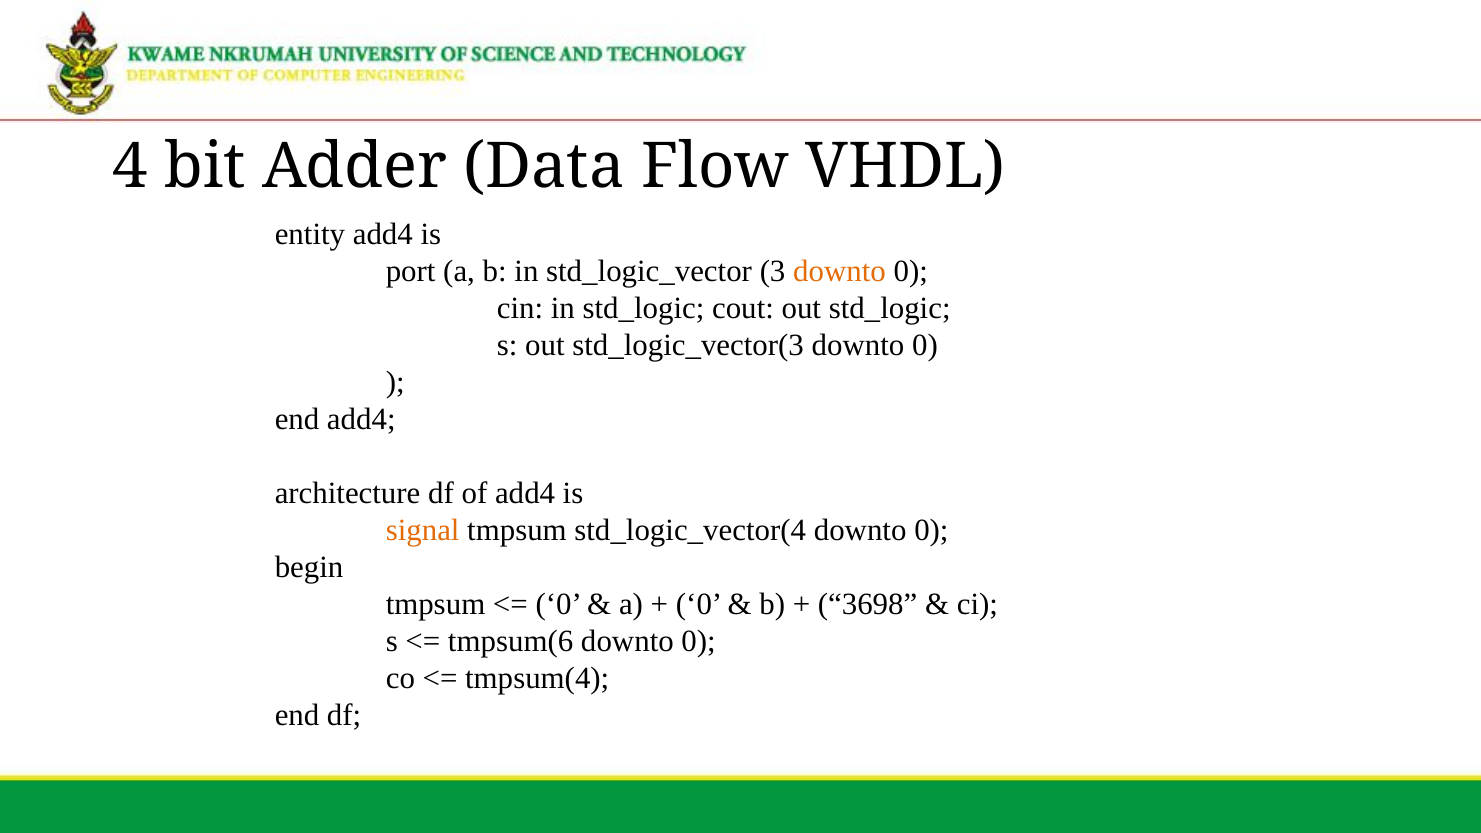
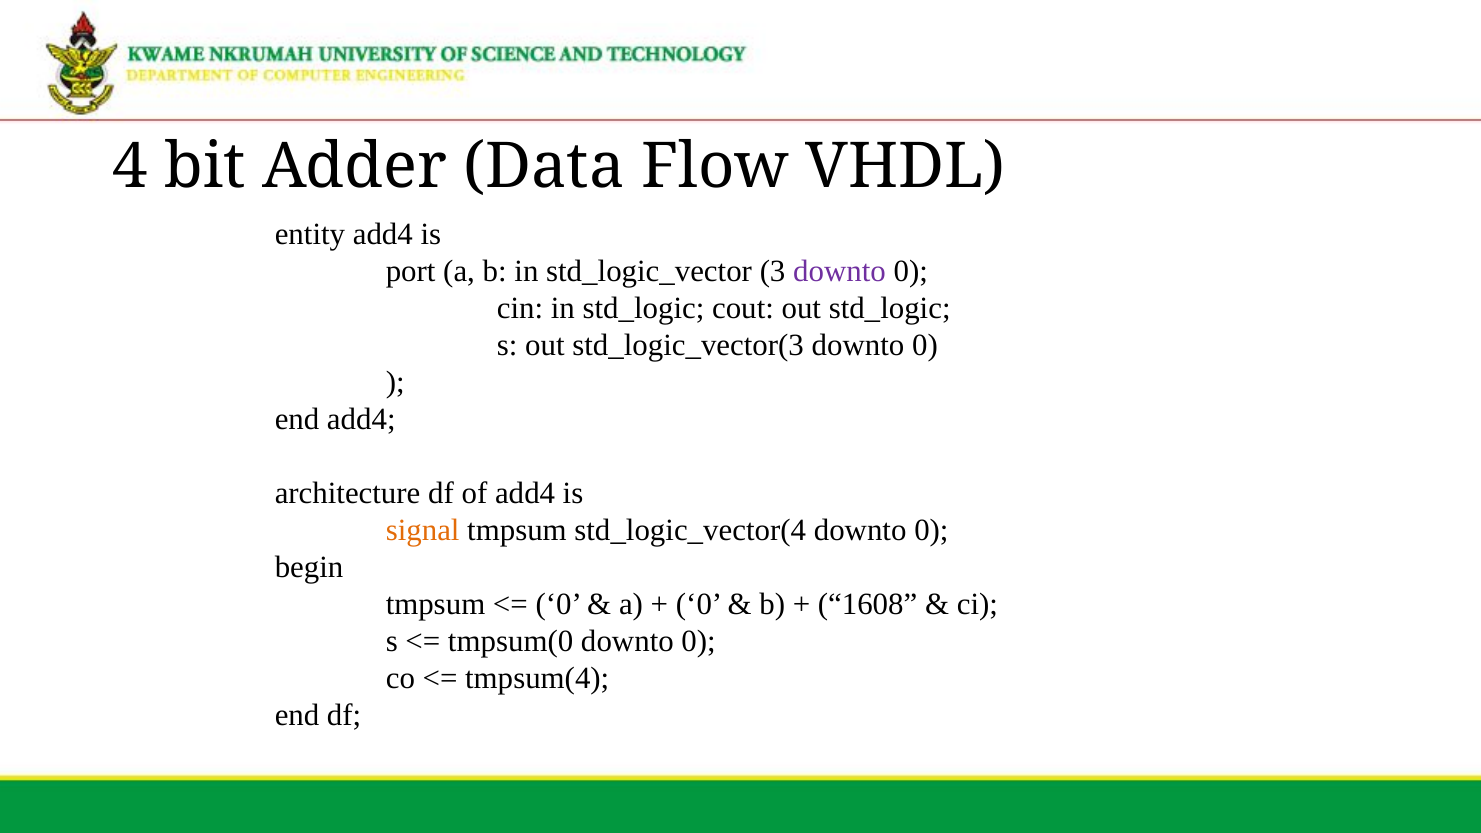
downto at (839, 271) colour: orange -> purple
3698: 3698 -> 1608
tmpsum(6: tmpsum(6 -> tmpsum(0
